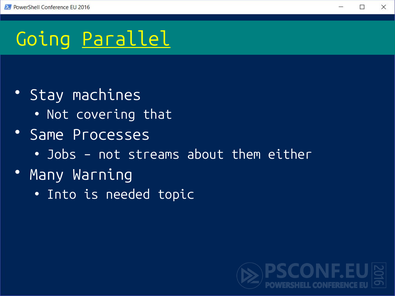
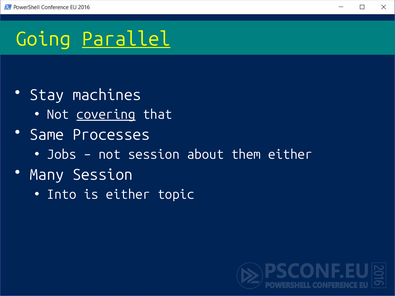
covering underline: none -> present
not streams: streams -> session
Many Warning: Warning -> Session
is needed: needed -> either
